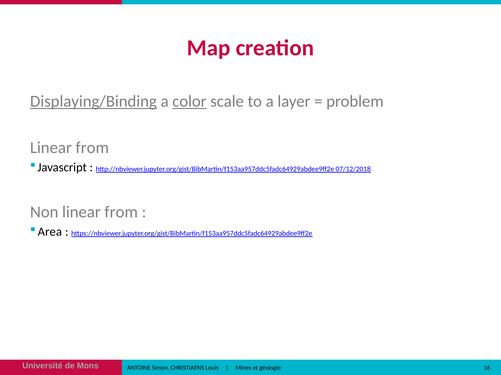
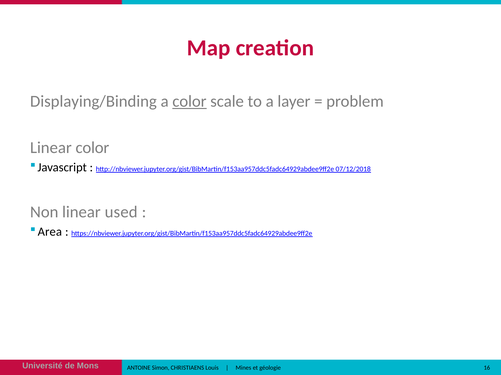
Displaying/Binding underline: present -> none
from at (92, 148): from -> color
Non linear from: from -> used
